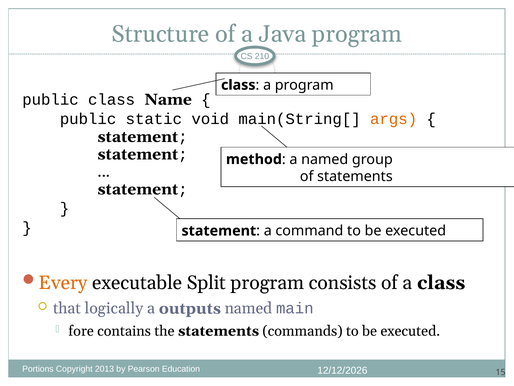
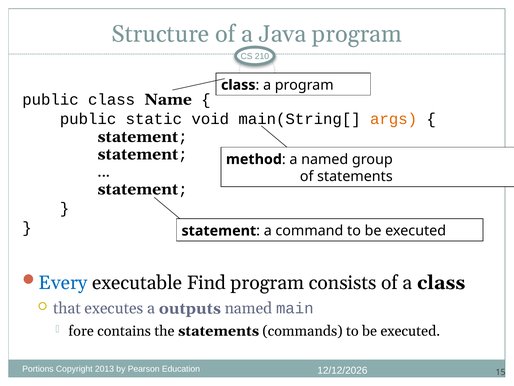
Every colour: orange -> blue
Split: Split -> Find
logically: logically -> executes
